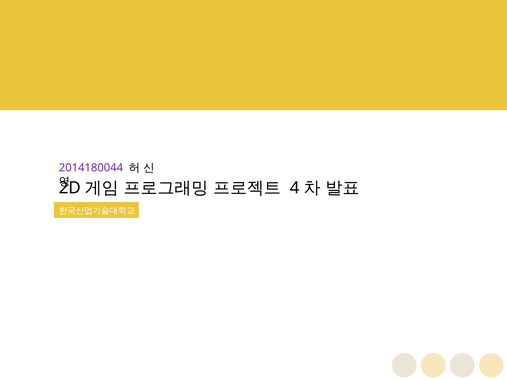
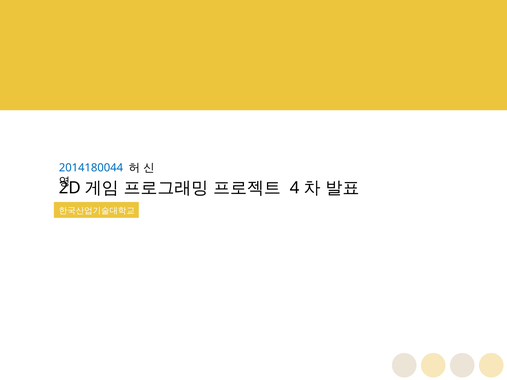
2014180044 colour: purple -> blue
